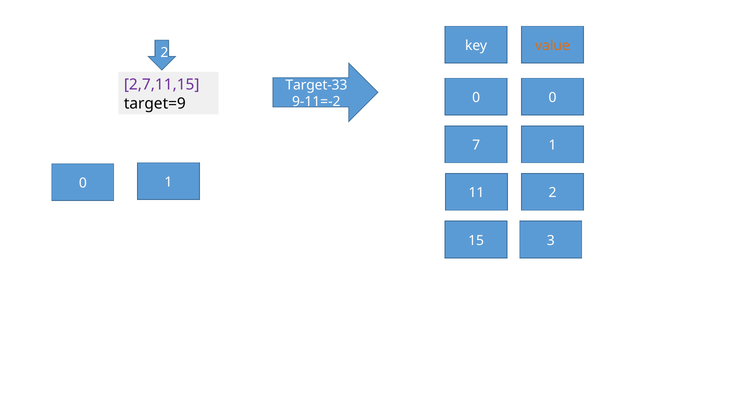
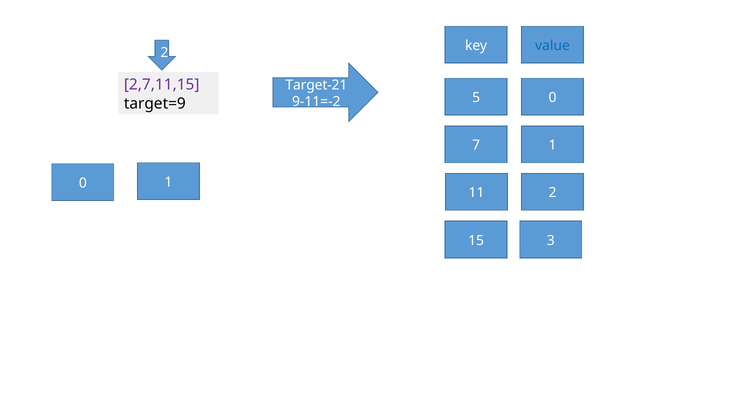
value colour: orange -> blue
Target-33: Target-33 -> Target-21
target=9 0: 0 -> 5
